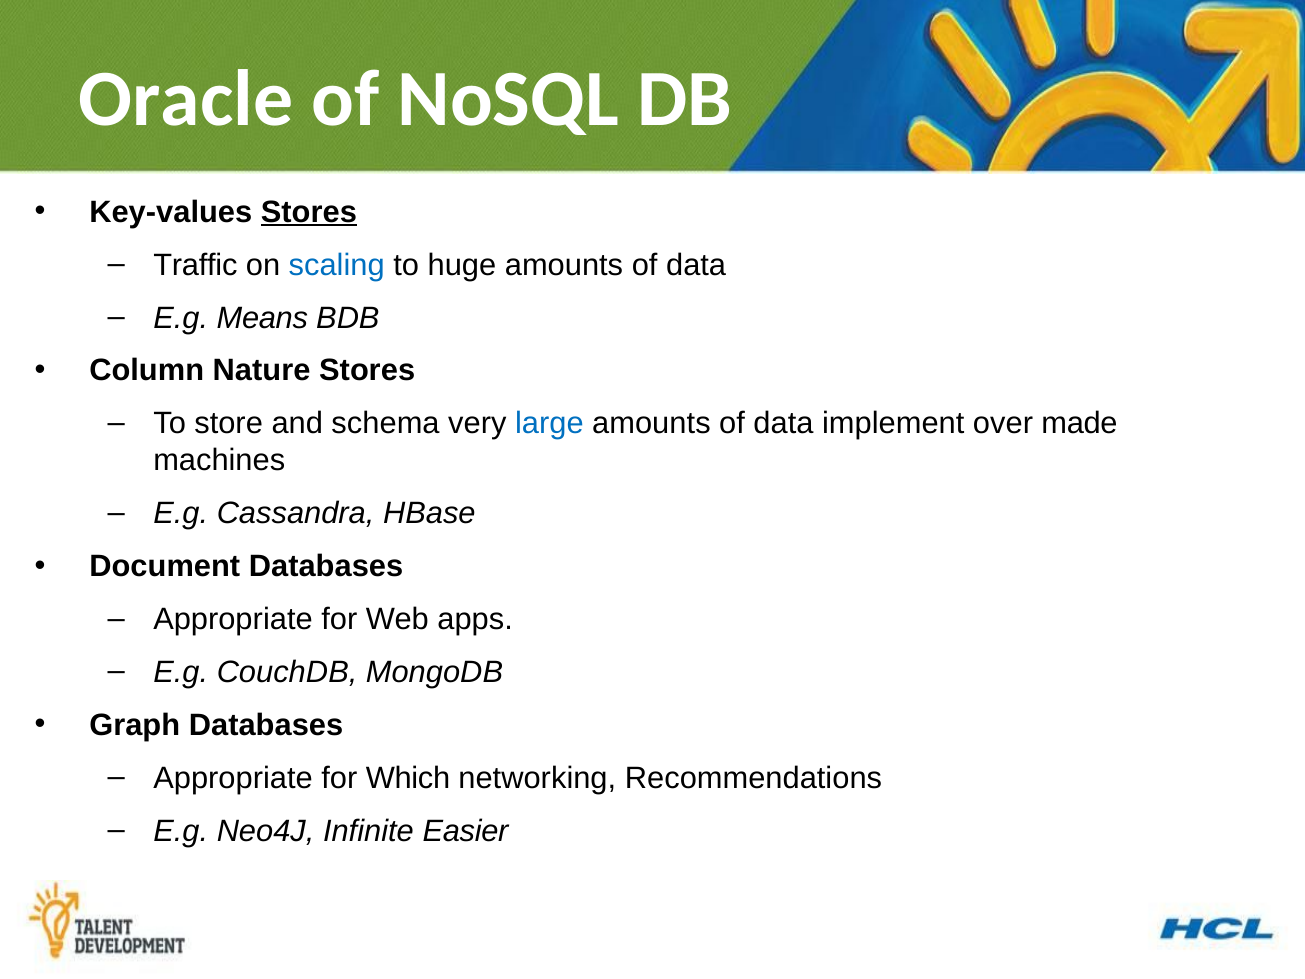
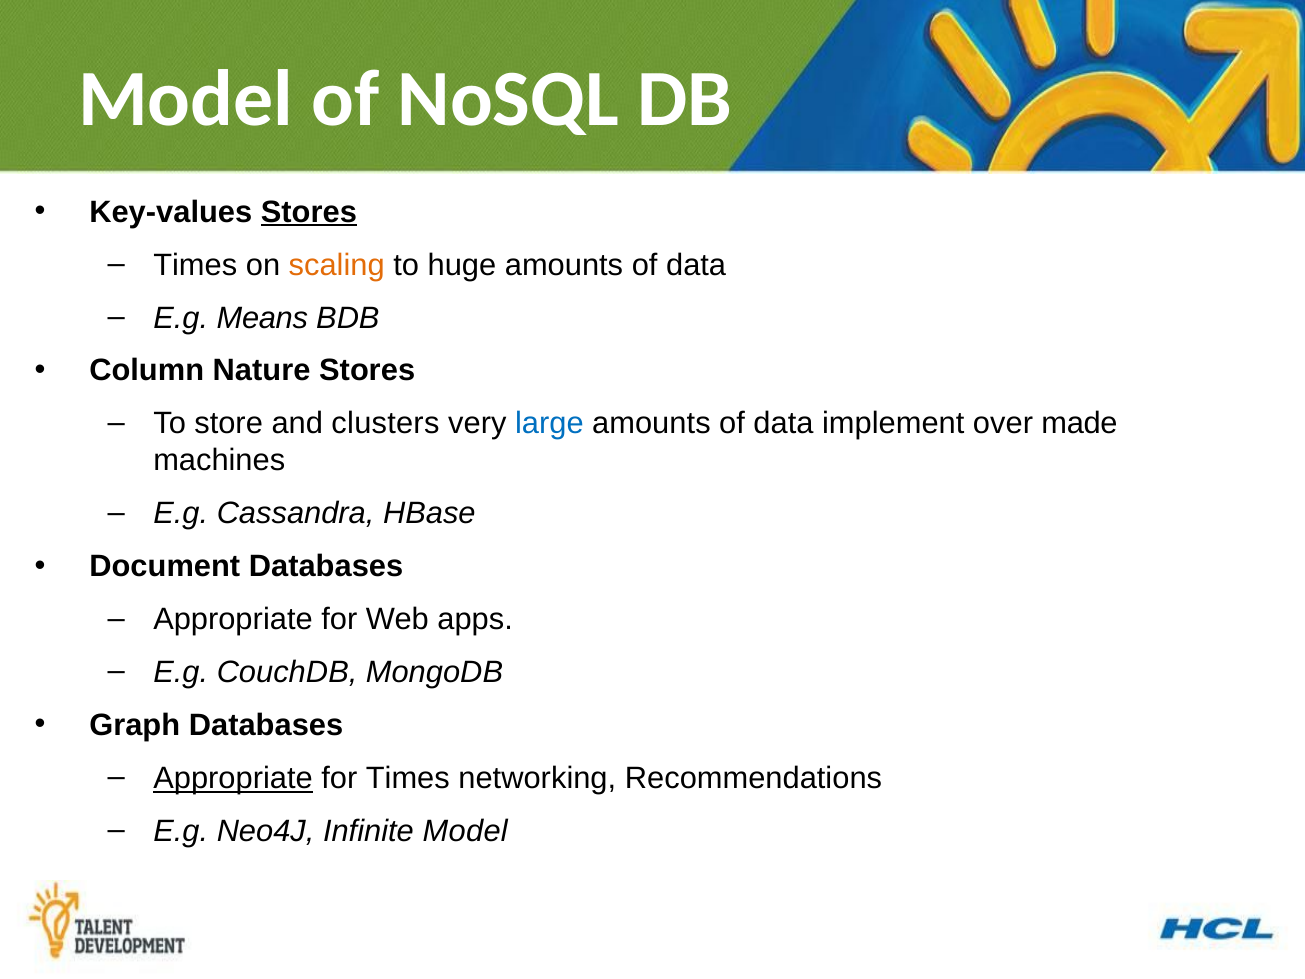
Oracle at (186, 99): Oracle -> Model
Traffic at (195, 265): Traffic -> Times
scaling colour: blue -> orange
schema: schema -> clusters
Appropriate at (233, 778) underline: none -> present
for Which: Which -> Times
Infinite Easier: Easier -> Model
